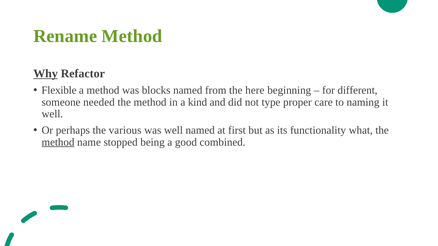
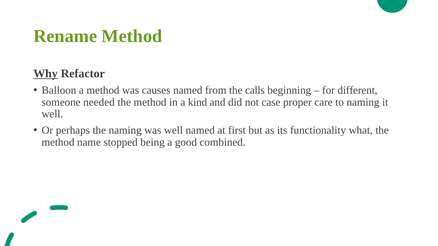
Flexible: Flexible -> Balloon
blocks: blocks -> causes
here: here -> calls
type: type -> case
the various: various -> naming
method at (58, 142) underline: present -> none
